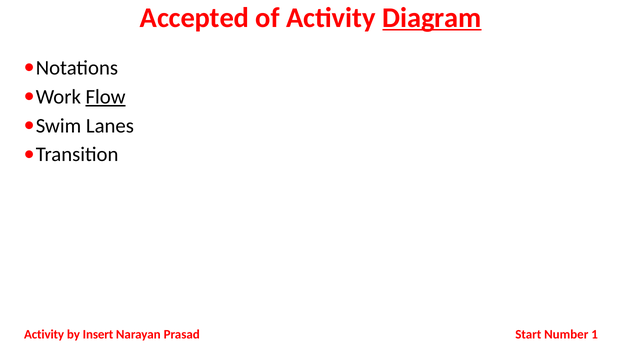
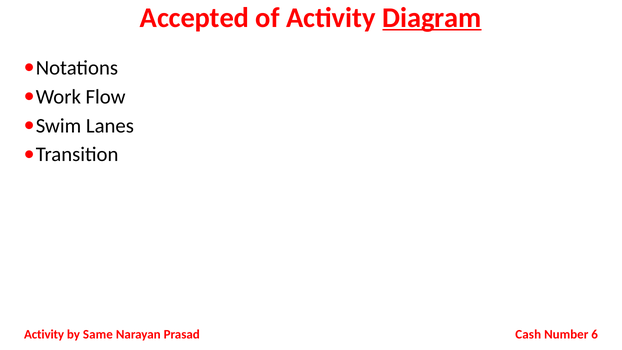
Flow underline: present -> none
Insert: Insert -> Same
Start: Start -> Cash
1: 1 -> 6
